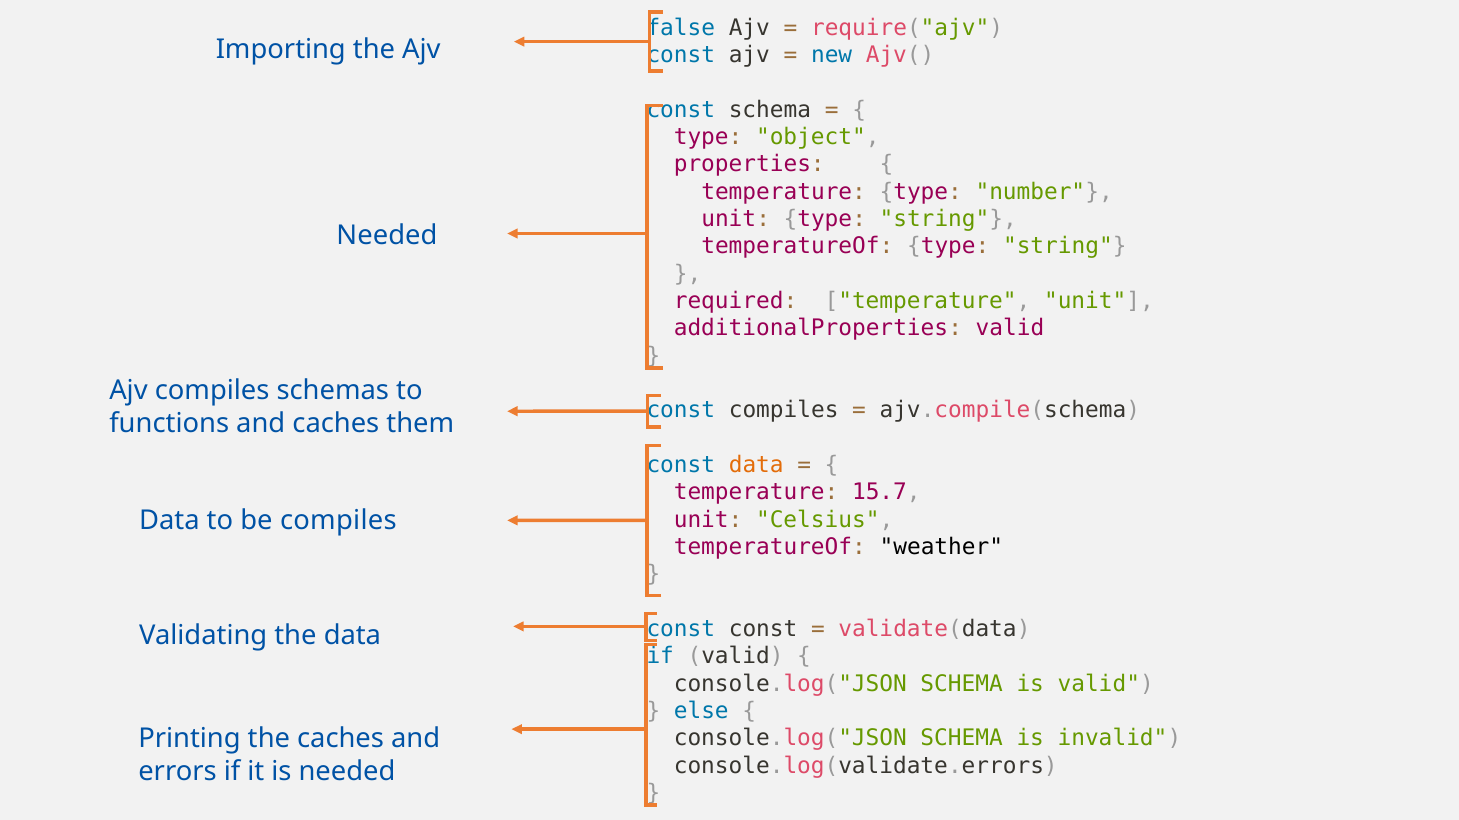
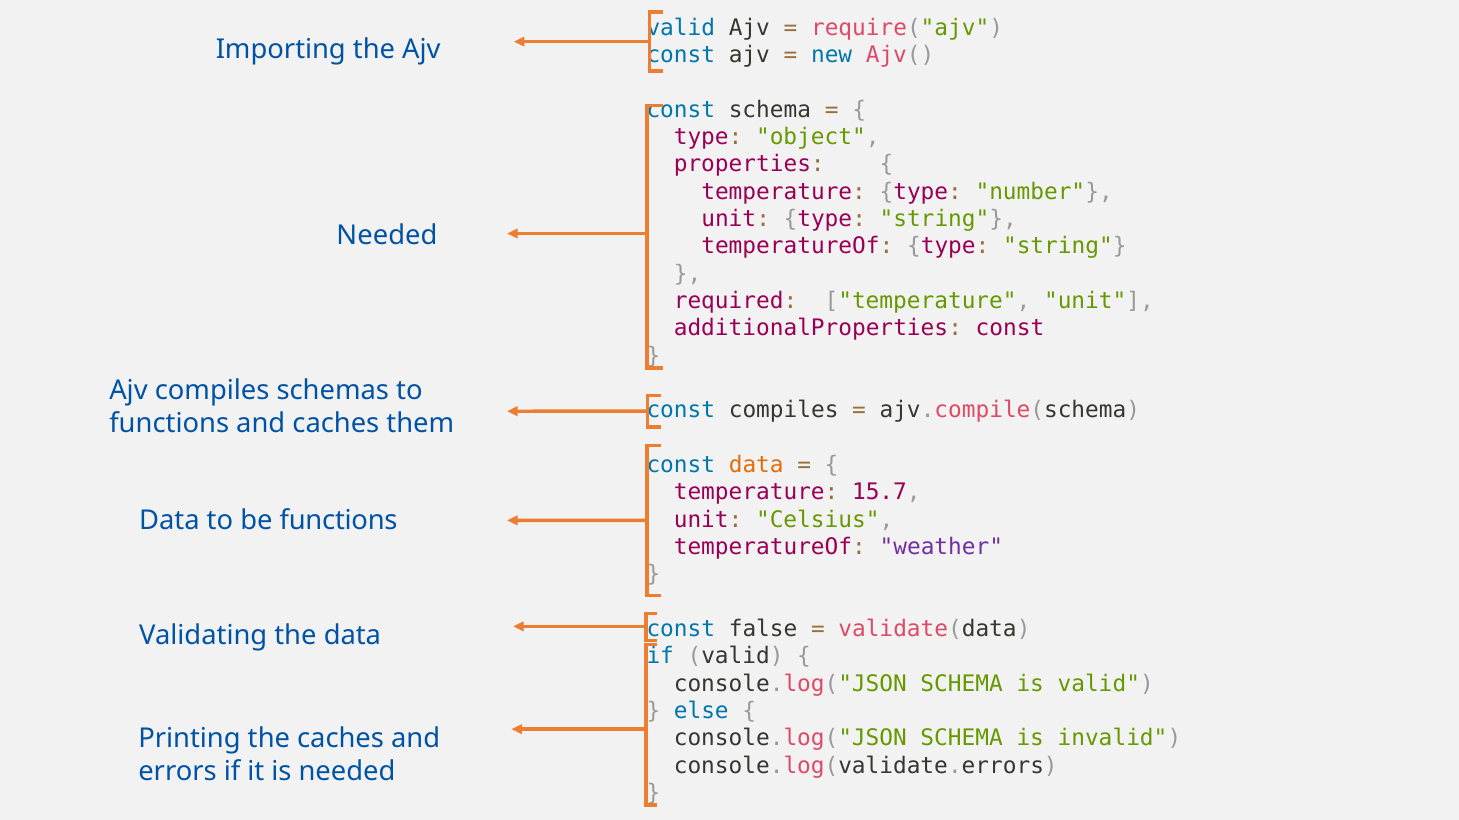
false at (681, 28): false -> valid
additionalProperties valid: valid -> const
be compiles: compiles -> functions
weather colour: black -> purple
const const: const -> false
